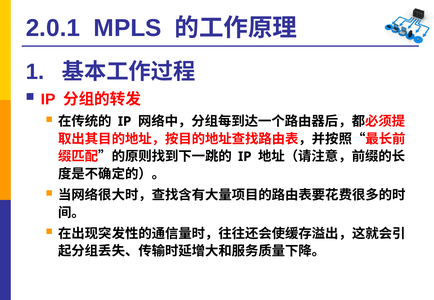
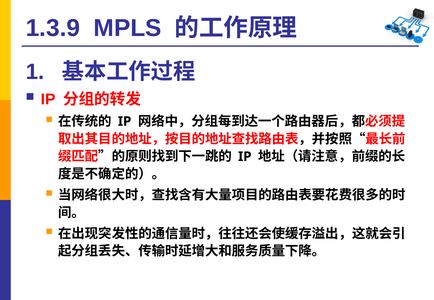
2.0.1: 2.0.1 -> 1.3.9
